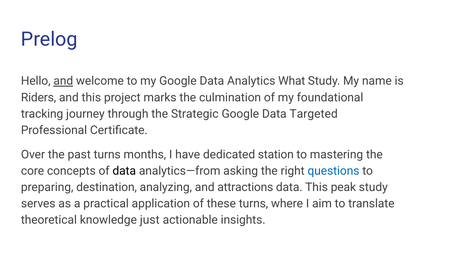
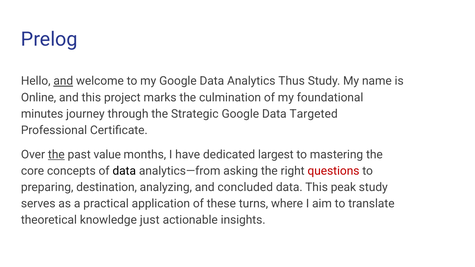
What: What -> Thus
Riders: Riders -> Online
tracking: tracking -> minutes
the at (56, 155) underline: none -> present
past turns: turns -> value
station: station -> largest
questions colour: blue -> red
attractions: attractions -> concluded
